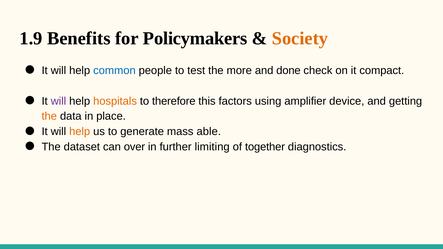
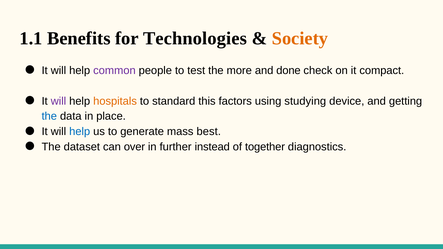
1.9: 1.9 -> 1.1
Policymakers: Policymakers -> Technologies
common colour: blue -> purple
therefore: therefore -> standard
amplifier: amplifier -> studying
the at (49, 116) colour: orange -> blue
help at (80, 132) colour: orange -> blue
able: able -> best
limiting: limiting -> instead
